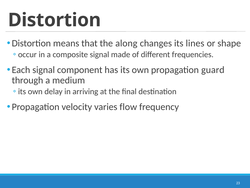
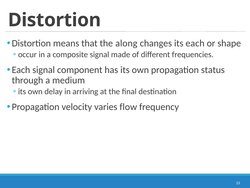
its lines: lines -> each
guard: guard -> status
